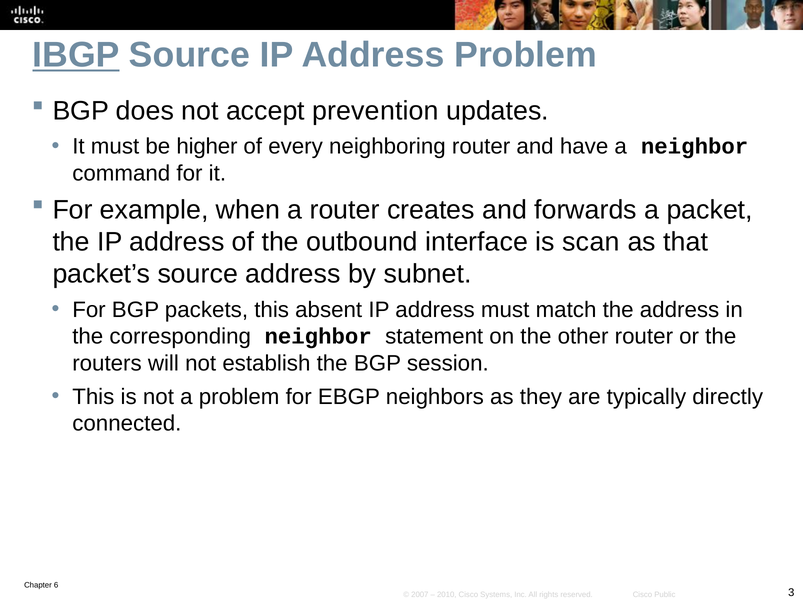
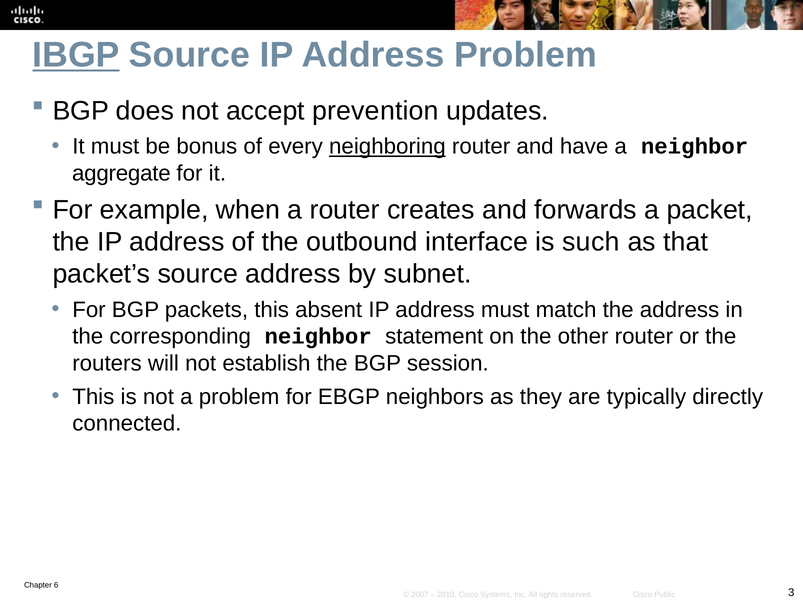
higher: higher -> bonus
neighboring underline: none -> present
command: command -> aggregate
scan: scan -> such
